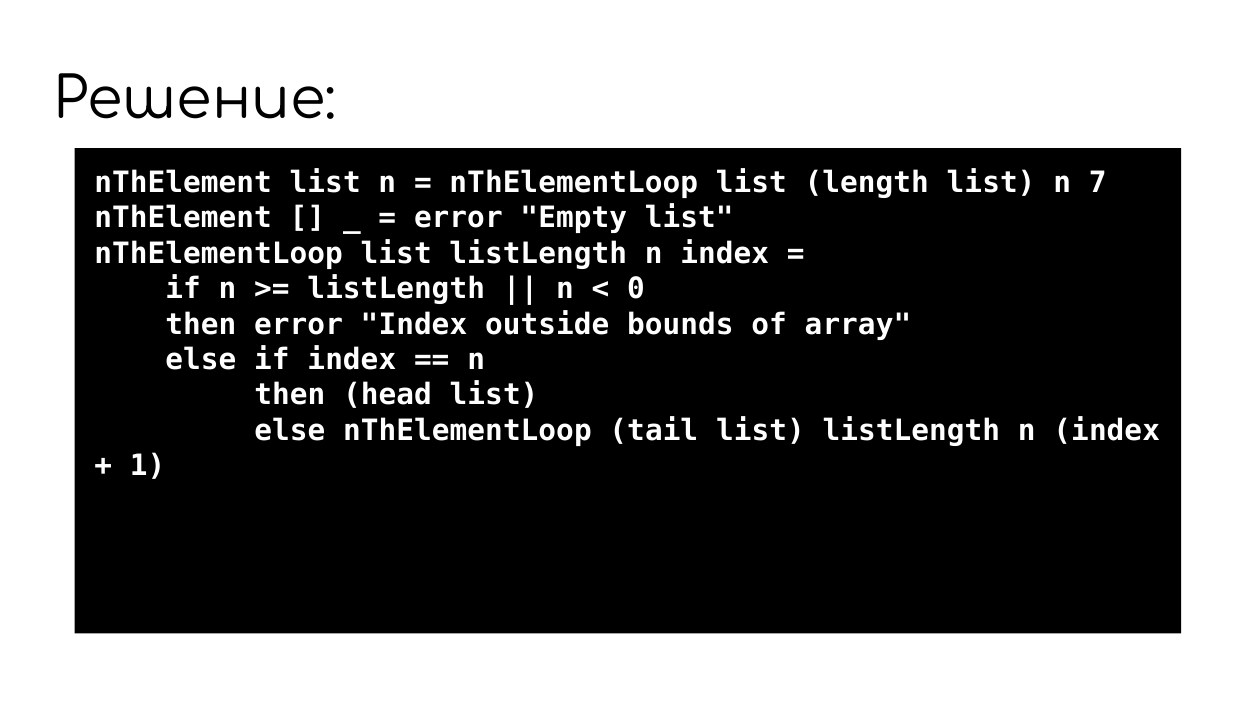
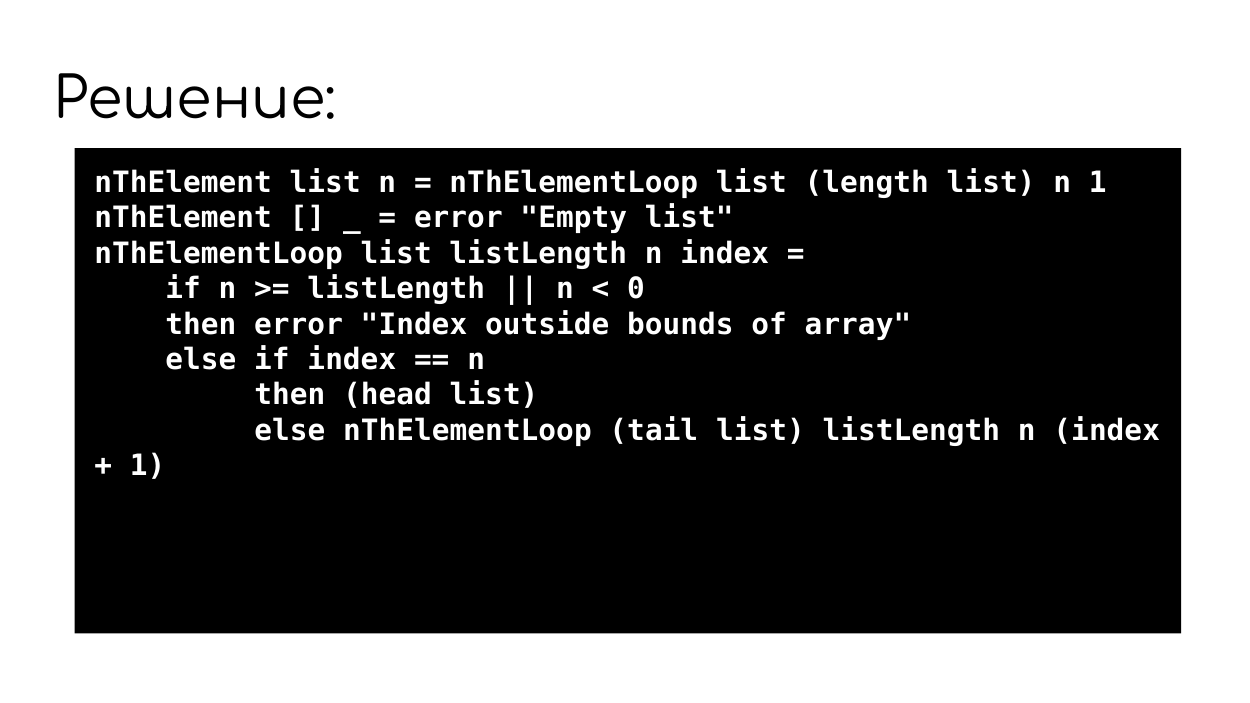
n 7: 7 -> 1
